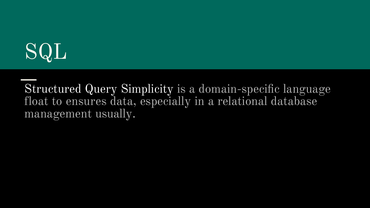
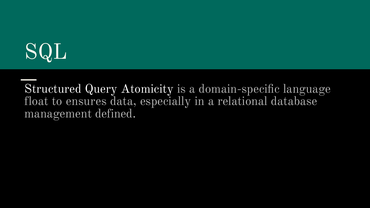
Simplicity: Simplicity -> Atomicity
usually: usually -> defined
